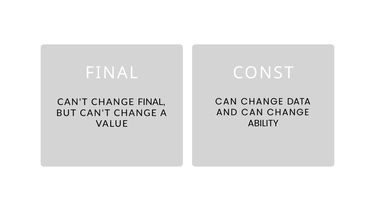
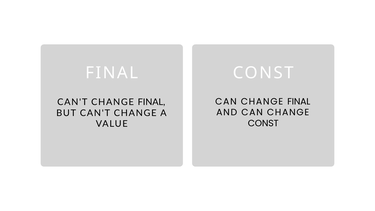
CAN CHANGE DATA: DATA -> FINAL
ABILITY at (263, 123): ABILITY -> CONST
